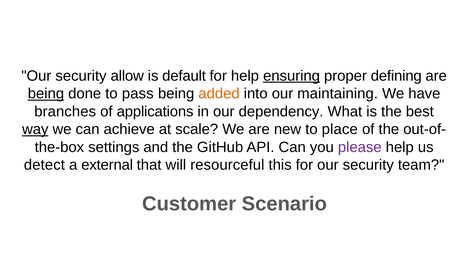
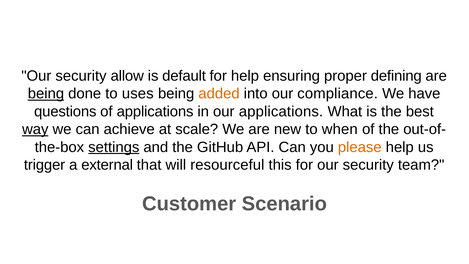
ensuring underline: present -> none
pass: pass -> uses
maintaining: maintaining -> compliance
branches: branches -> questions
our dependency: dependency -> applications
place: place -> when
settings underline: none -> present
please colour: purple -> orange
detect: detect -> trigger
